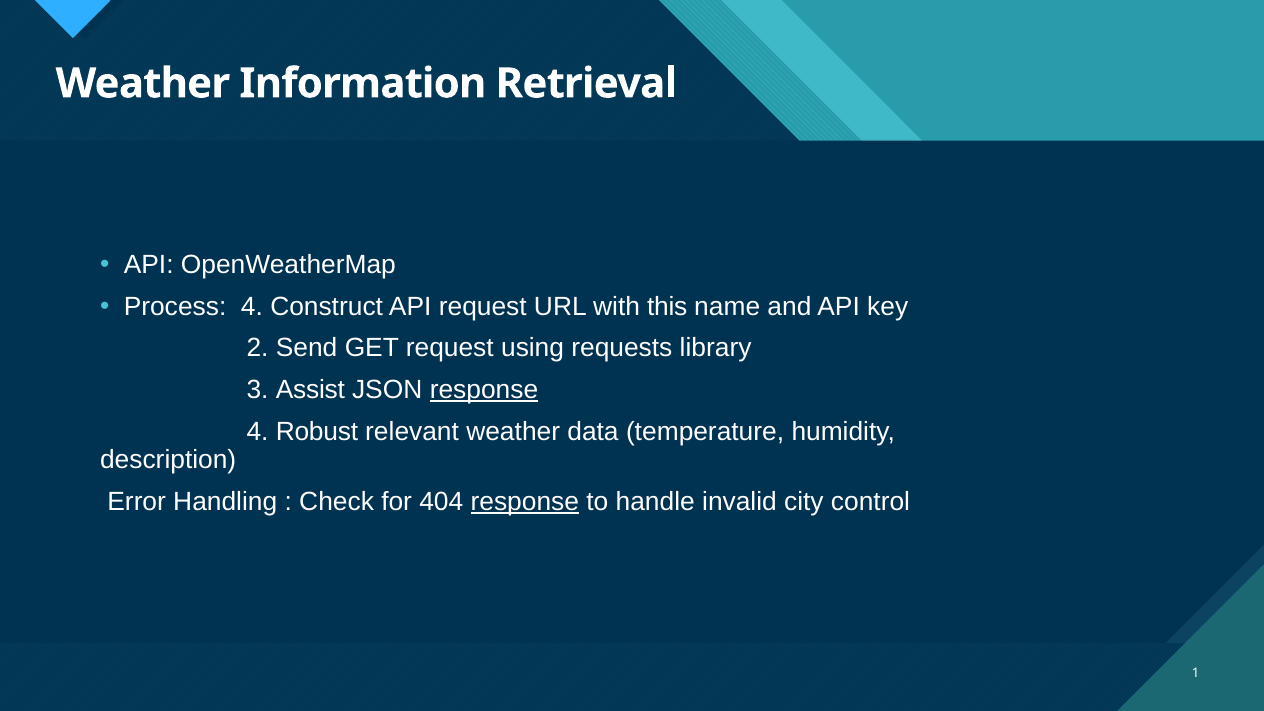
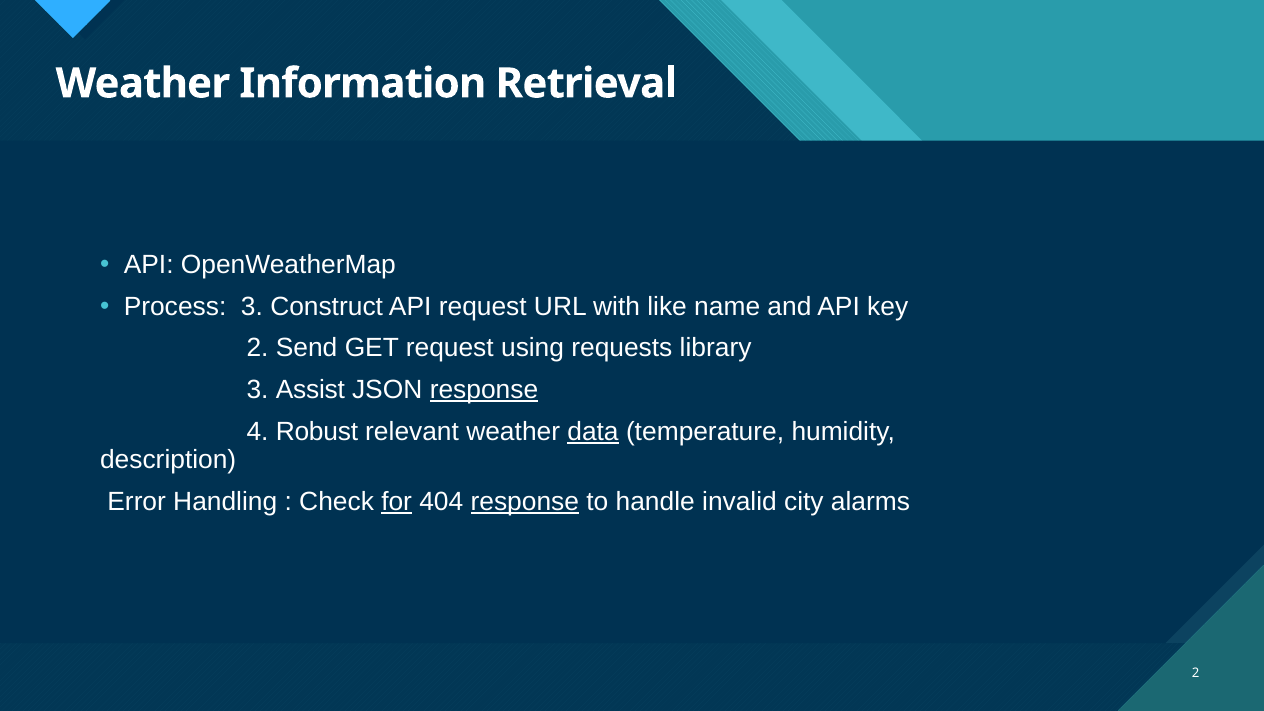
Process 4: 4 -> 3
this: this -> like
data underline: none -> present
for underline: none -> present
control: control -> alarms
1 at (1196, 674): 1 -> 2
